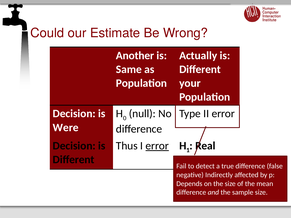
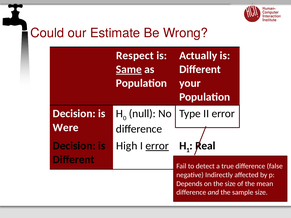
Another: Another -> Respect
Same underline: none -> present
Thus: Thus -> High
